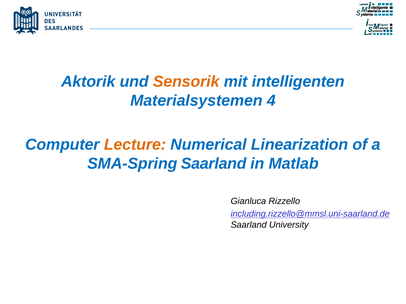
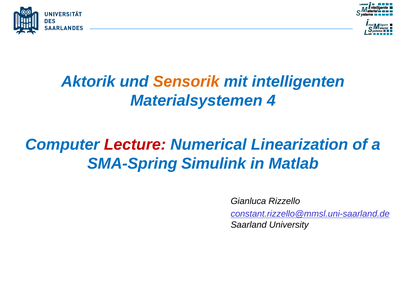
Lecture colour: orange -> red
SMA-Spring Saarland: Saarland -> Simulink
including.rizzello@mmsl.uni-saarland.de: including.rizzello@mmsl.uni-saarland.de -> constant.rizzello@mmsl.uni-saarland.de
